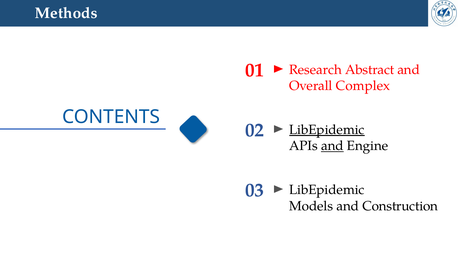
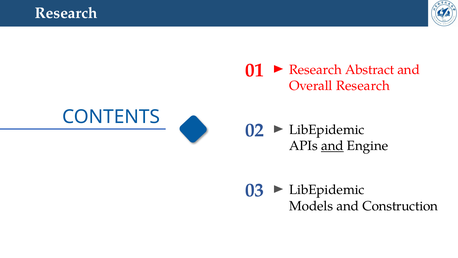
Methods at (66, 13): Methods -> Research
Overall Complex: Complex -> Research
LibEpidemic at (327, 130) underline: present -> none
